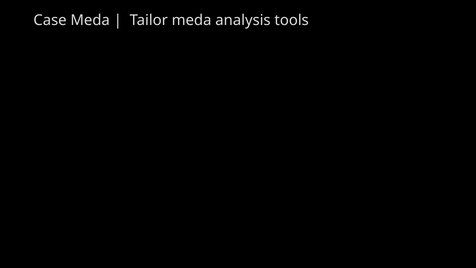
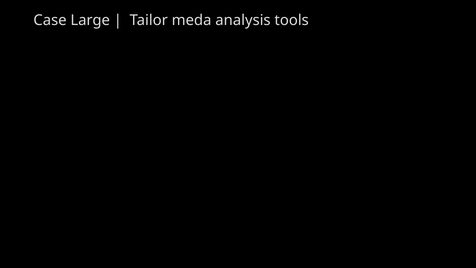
Case Meda: Meda -> Large
